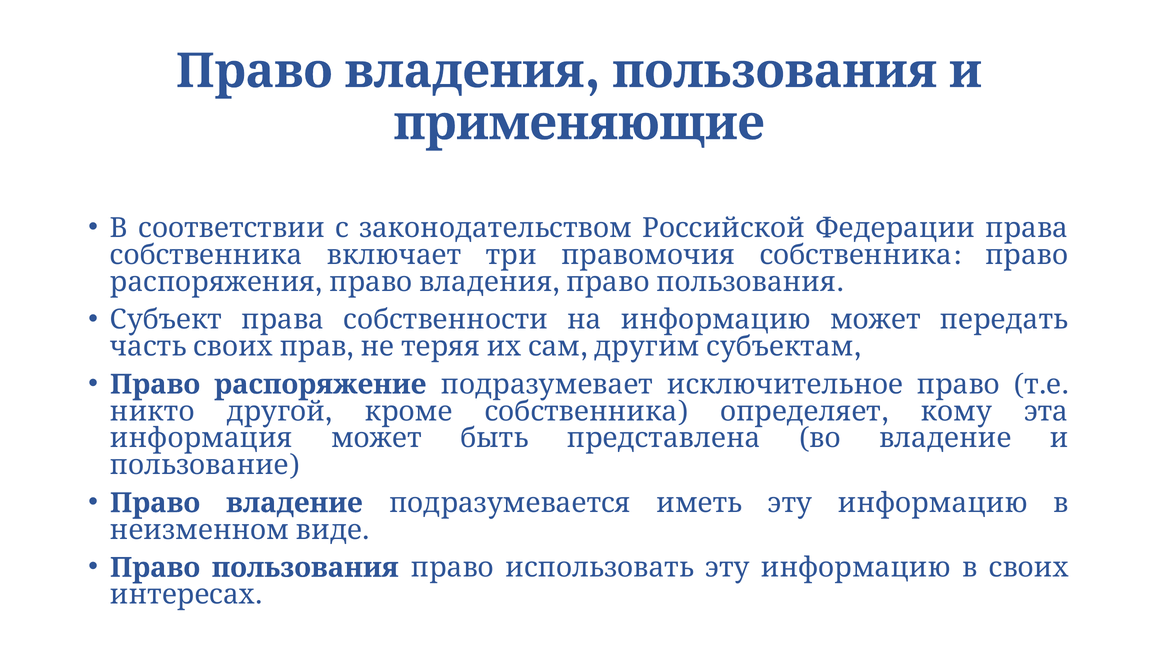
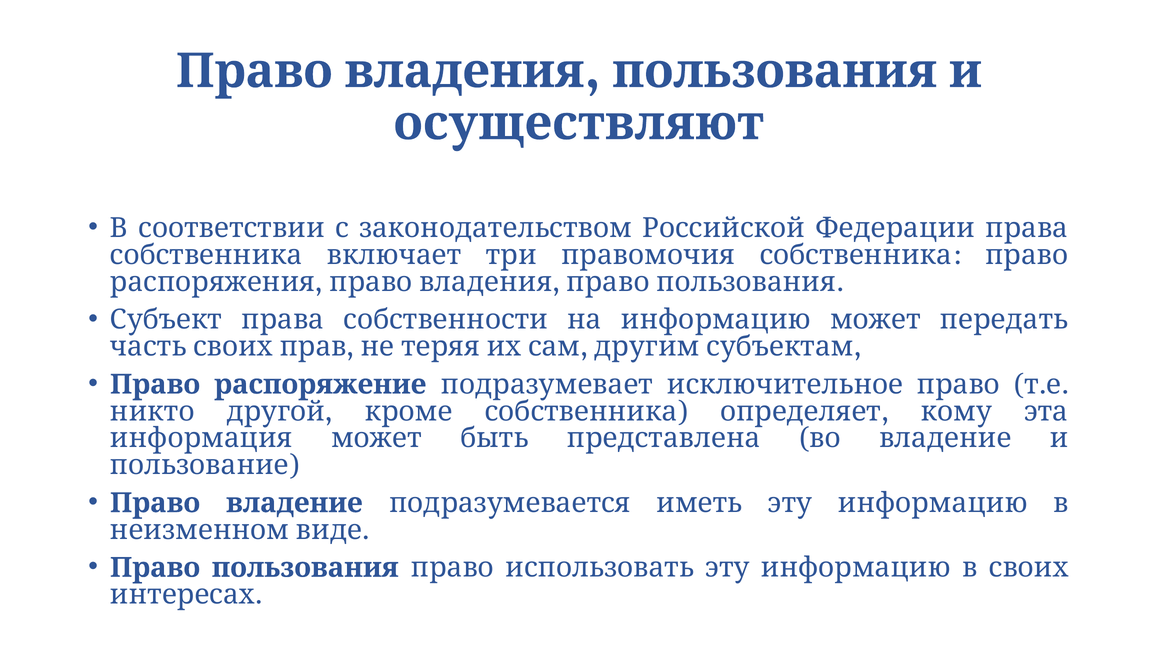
применяющие: применяющие -> осуществляют
